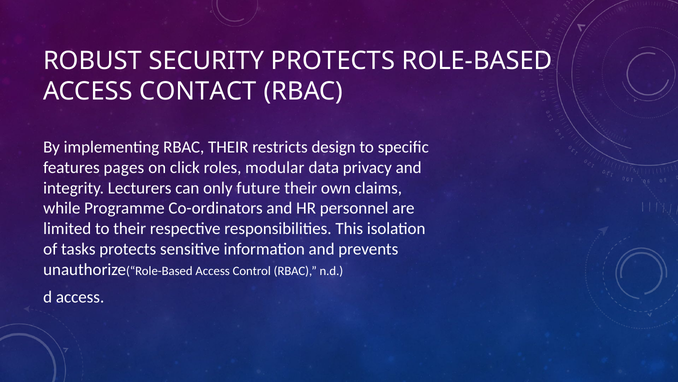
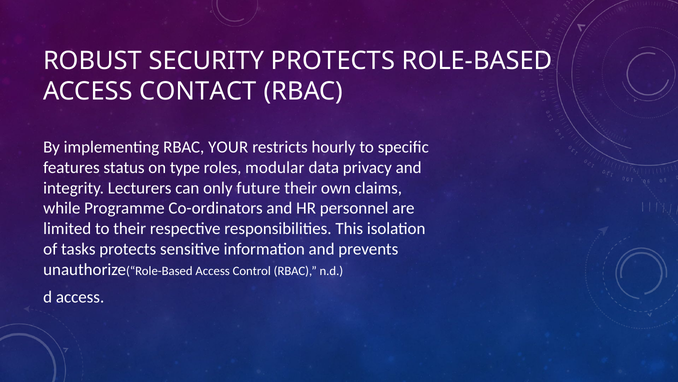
RBAC THEIR: THEIR -> YOUR
design: design -> hourly
pages: pages -> status
click: click -> type
